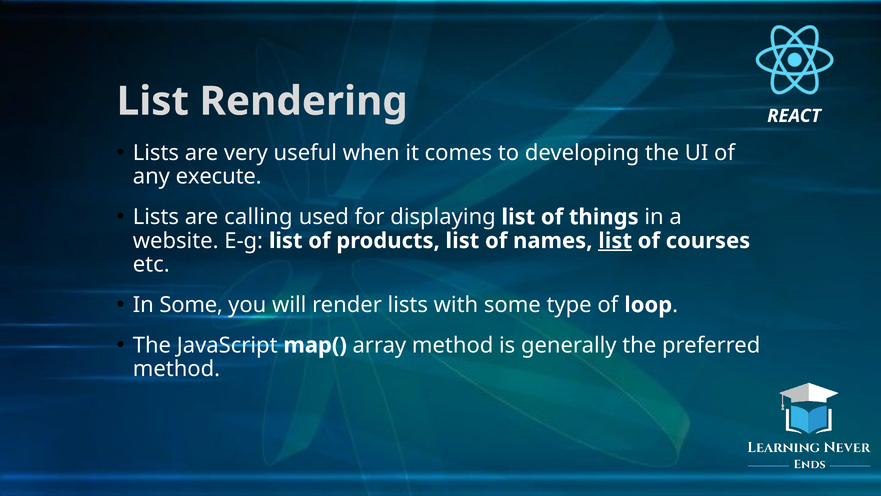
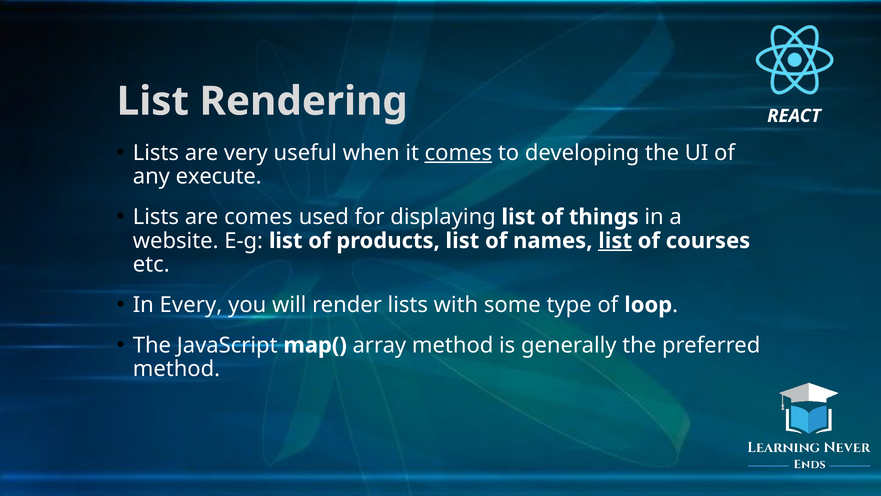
comes at (458, 153) underline: none -> present
are calling: calling -> comes
In Some: Some -> Every
